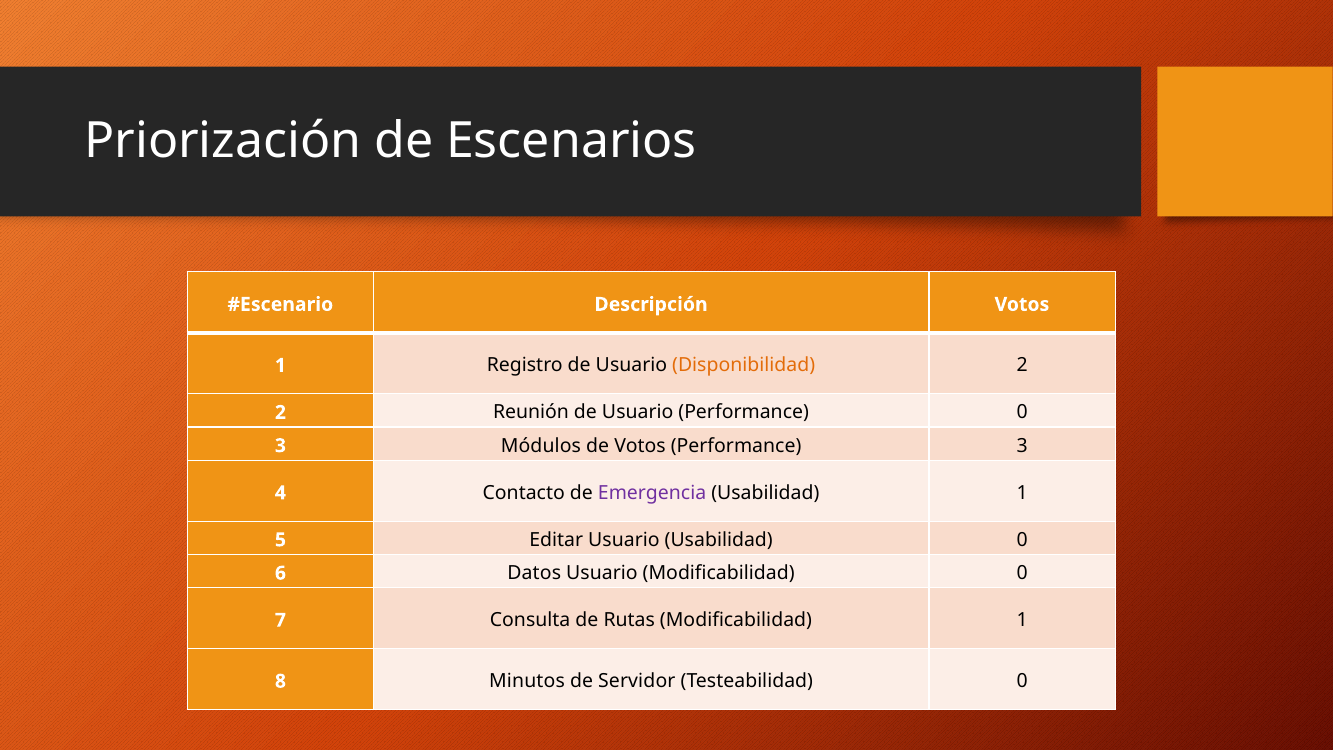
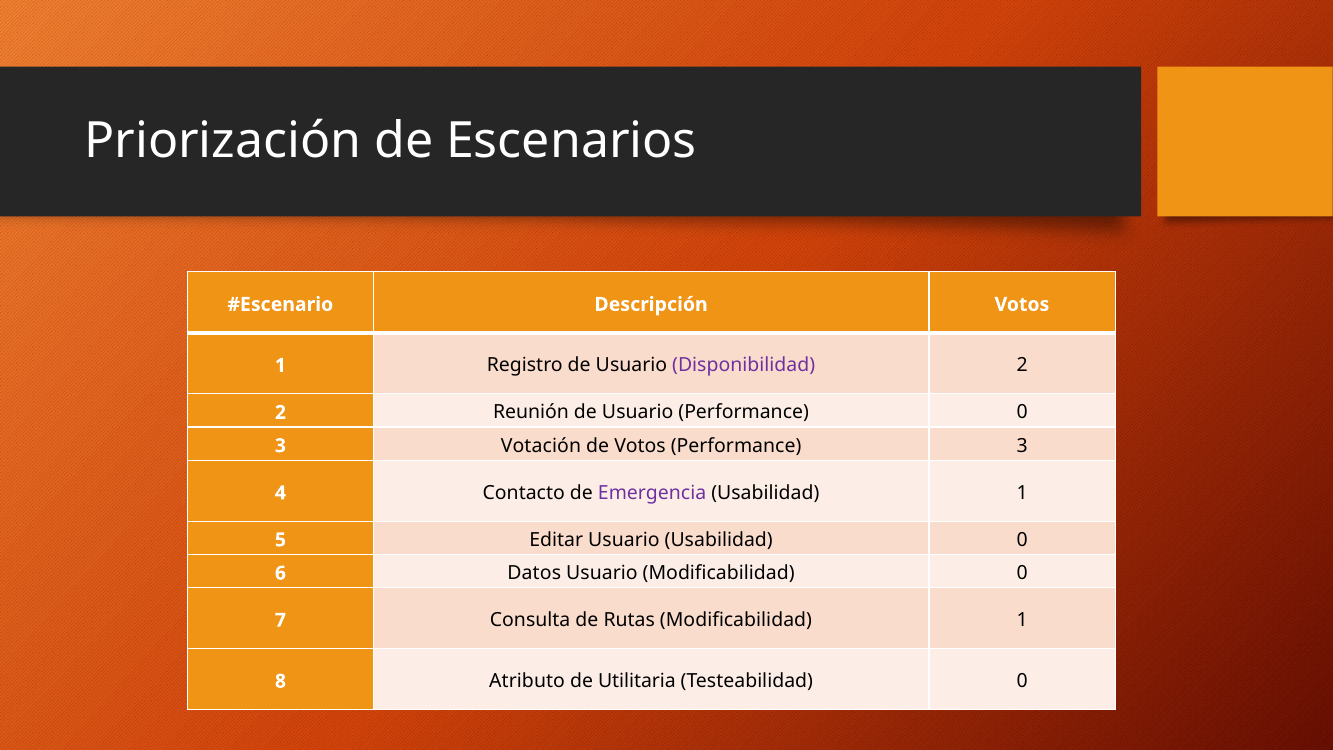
Disponibilidad colour: orange -> purple
Módulos: Módulos -> Votación
Minutos: Minutos -> Atributo
Servidor: Servidor -> Utilitaria
